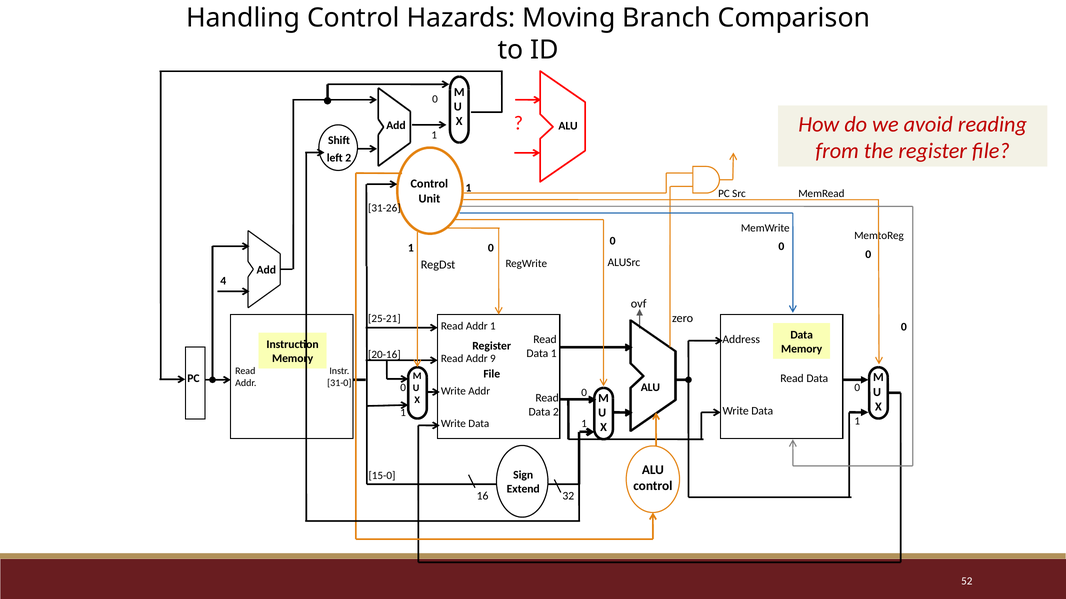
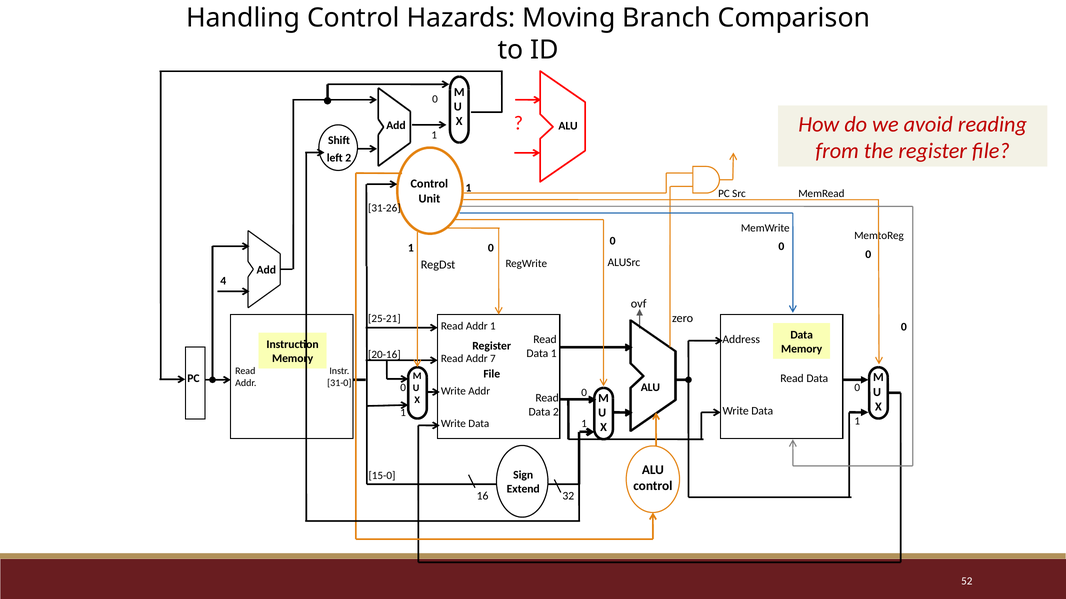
9: 9 -> 7
